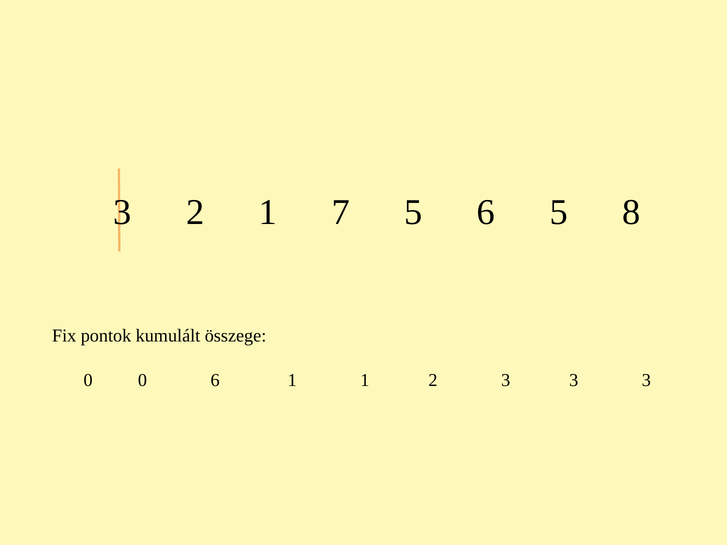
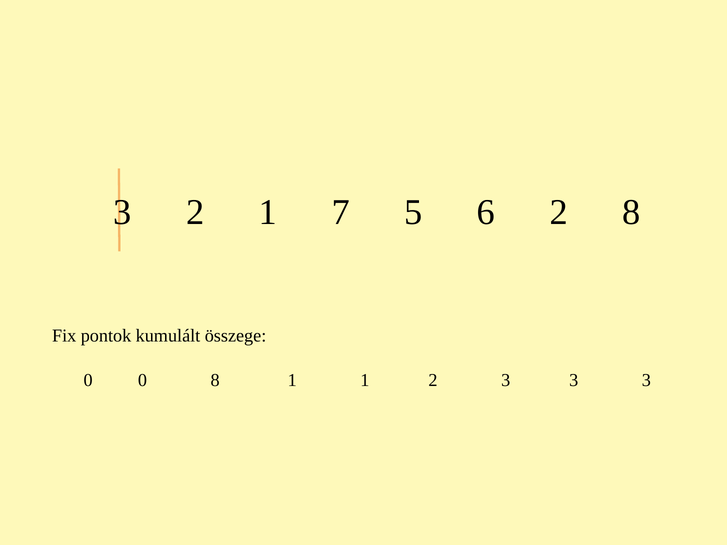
6 5: 5 -> 2
0 6: 6 -> 8
